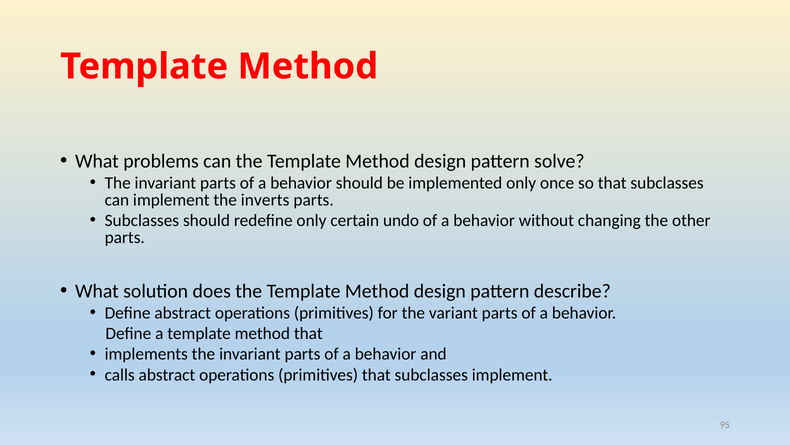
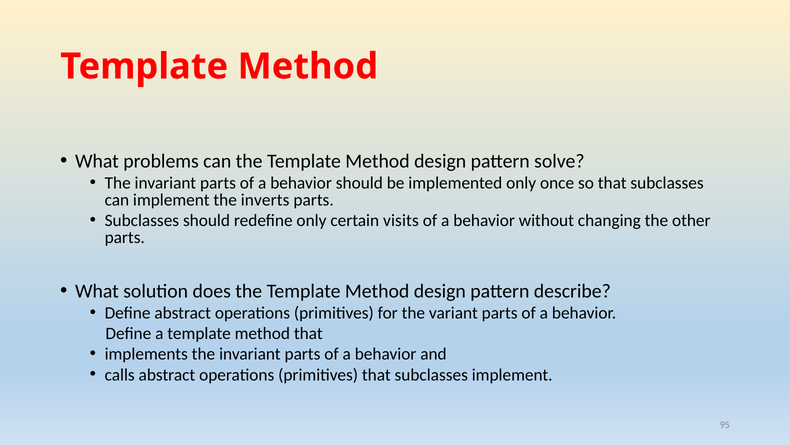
undo: undo -> visits
